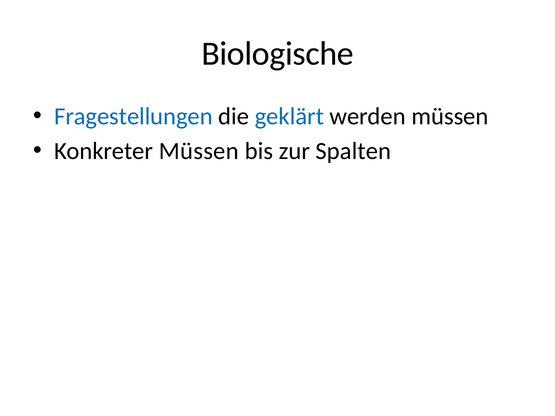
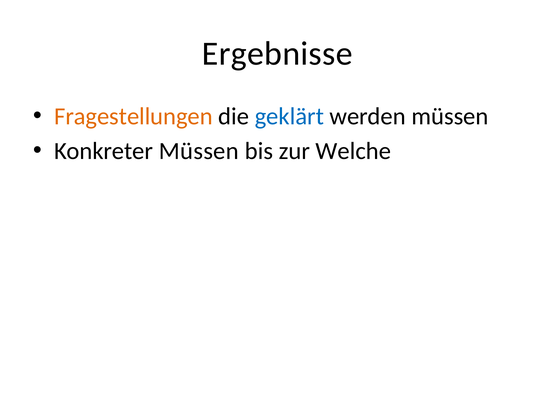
Biologische: Biologische -> Ergebnisse
Fragestellungen colour: blue -> orange
Spalten: Spalten -> Welche
